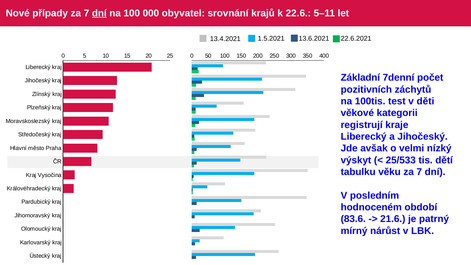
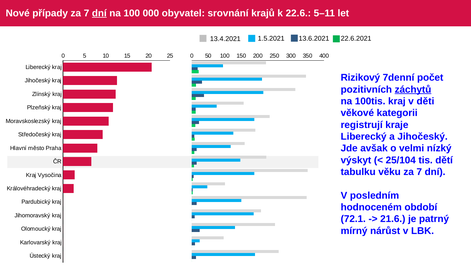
Základní: Základní -> Rizikový
záchytů underline: none -> present
100tis test: test -> kraj
25/533: 25/533 -> 25/104
83.6: 83.6 -> 72.1
